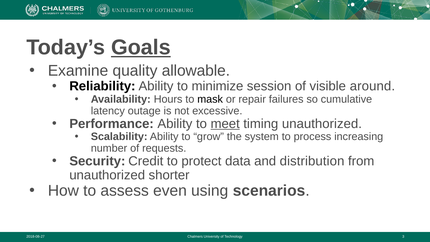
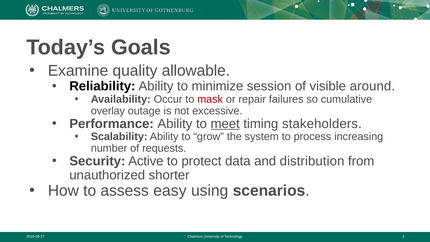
Goals underline: present -> none
Hours: Hours -> Occur
mask colour: black -> red
latency: latency -> overlay
timing unauthorized: unauthorized -> stakeholders
Credit: Credit -> Active
even: even -> easy
